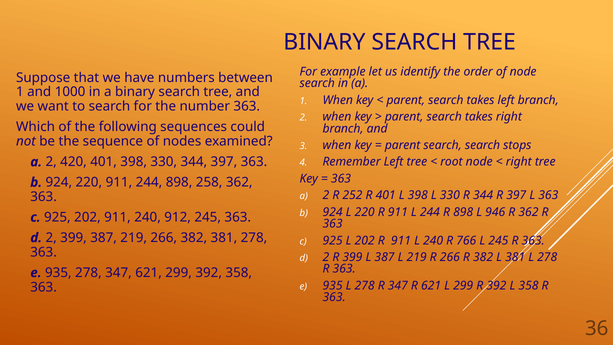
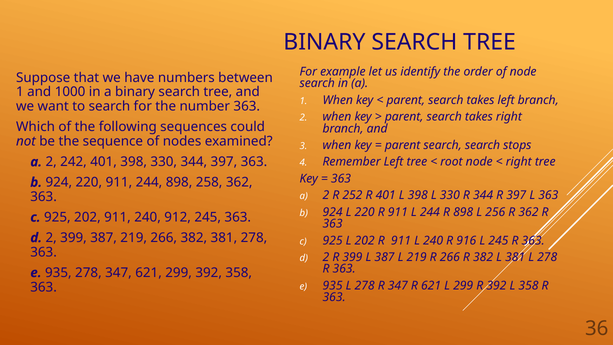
420: 420 -> 242
946: 946 -> 256
766: 766 -> 916
